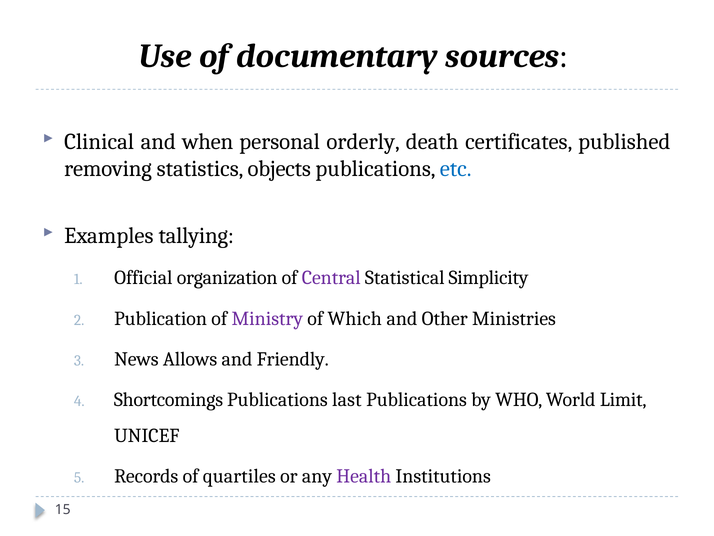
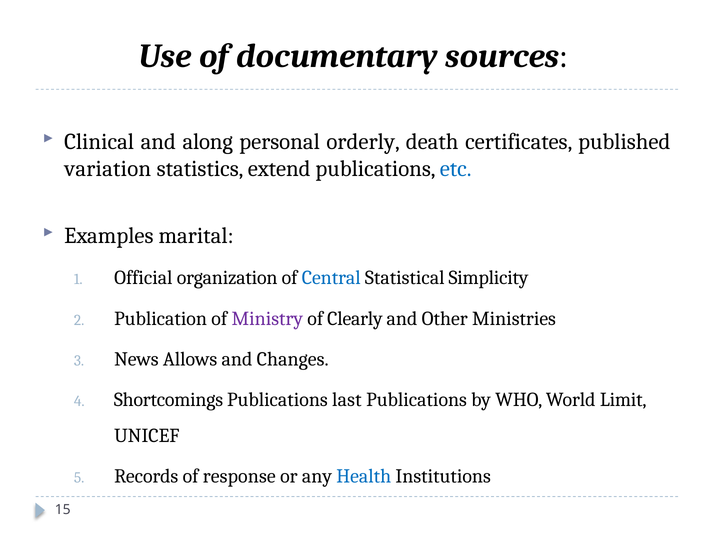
when: when -> along
removing: removing -> variation
objects: objects -> extend
tallying: tallying -> marital
Central colour: purple -> blue
Which: Which -> Clearly
Friendly: Friendly -> Changes
quartiles: quartiles -> response
Health colour: purple -> blue
